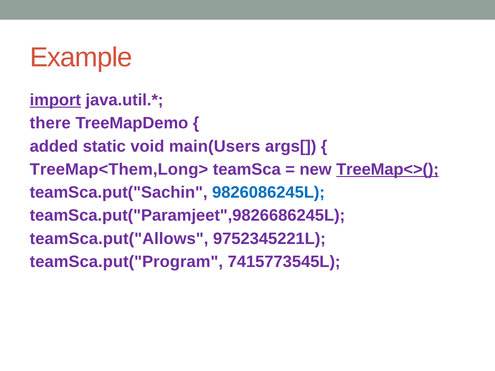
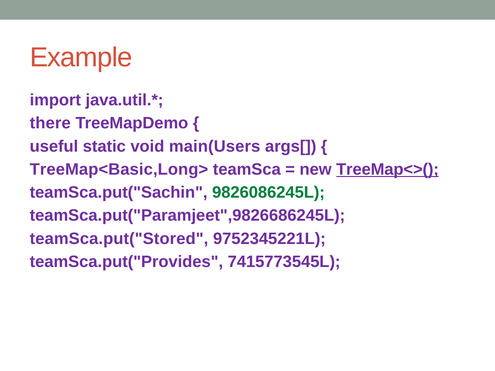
import underline: present -> none
added: added -> useful
TreeMap<Them,Long>: TreeMap<Them,Long> -> TreeMap<Basic,Long>
9826086245L colour: blue -> green
teamSca.put("Allows: teamSca.put("Allows -> teamSca.put("Stored
teamSca.put("Program: teamSca.put("Program -> teamSca.put("Provides
